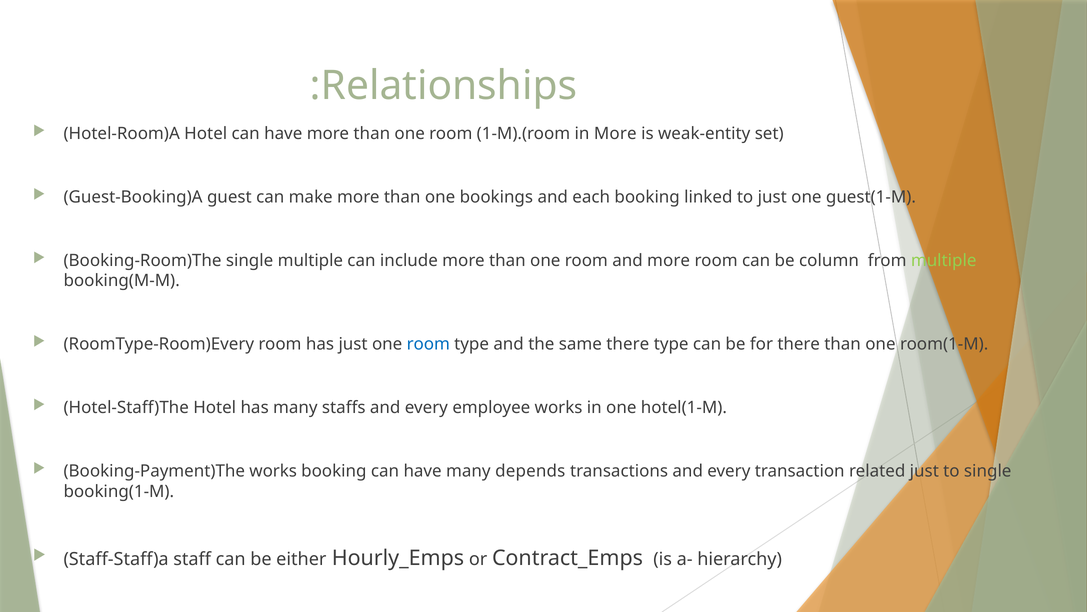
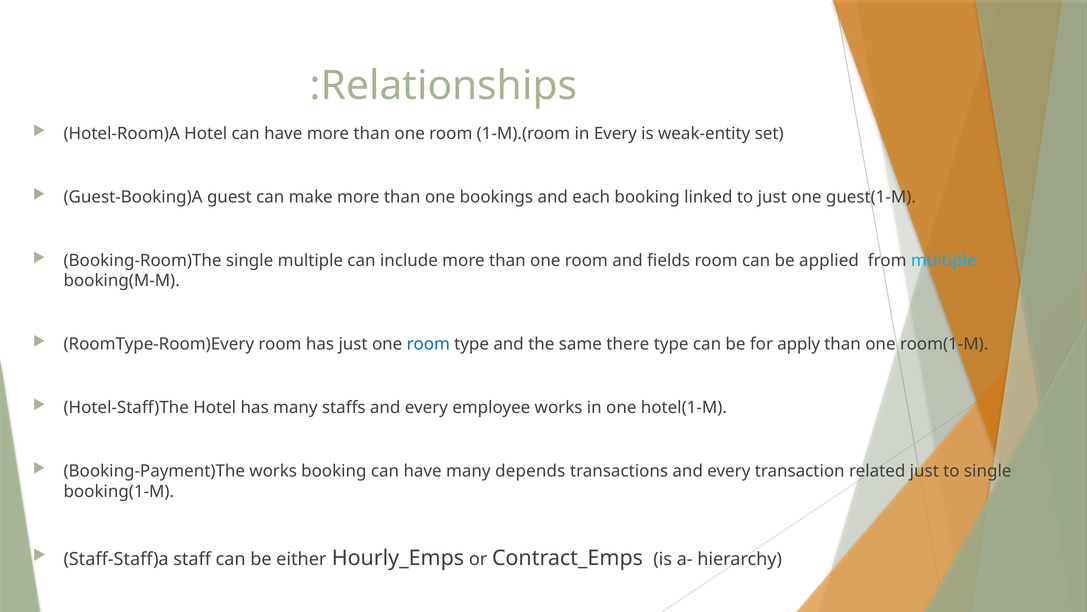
in More: More -> Every
and more: more -> fields
column: column -> applied
multiple at (944, 260) colour: light green -> light blue
for there: there -> apply
